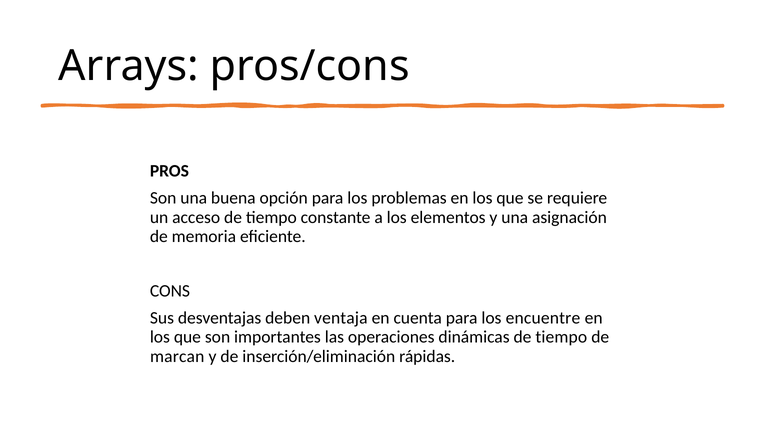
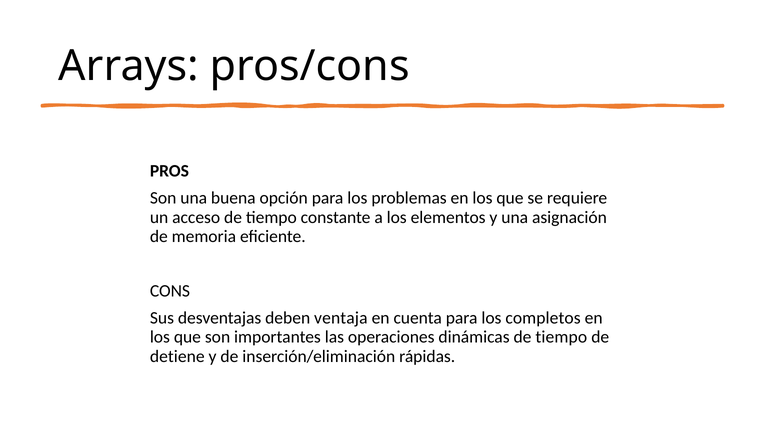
encuentre: encuentre -> completos
marcan: marcan -> detiene
